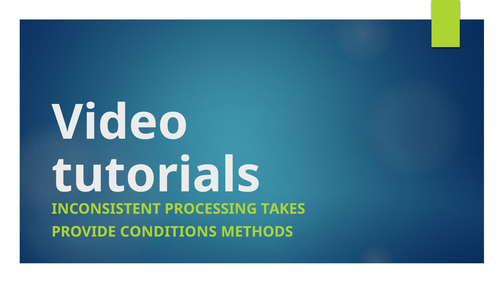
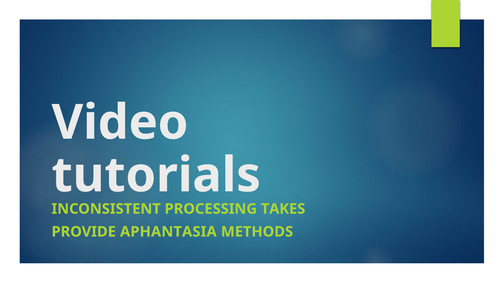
CONDITIONS: CONDITIONS -> APHANTASIA
